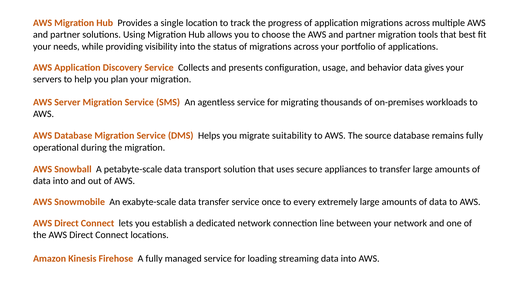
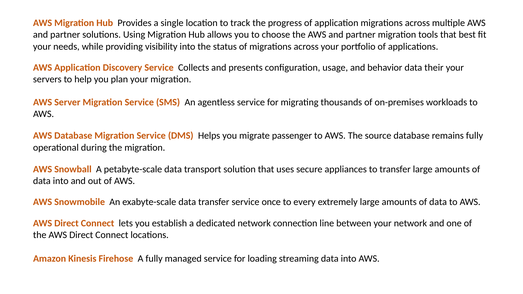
gives: gives -> their
suitability: suitability -> passenger
